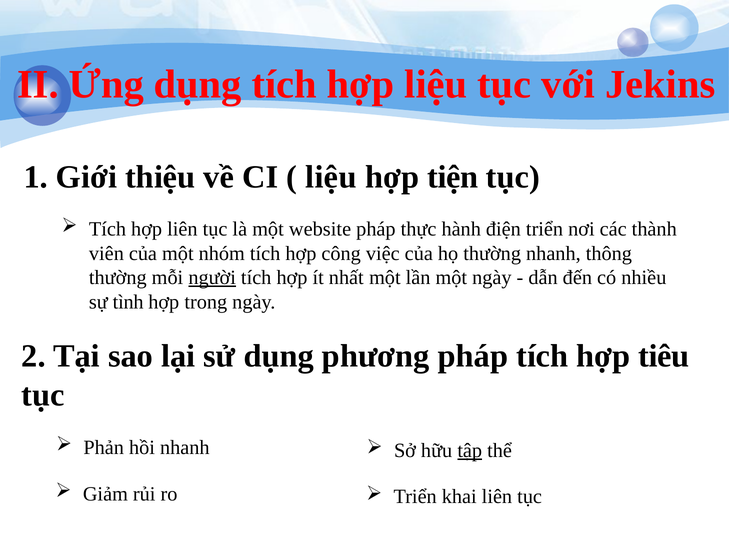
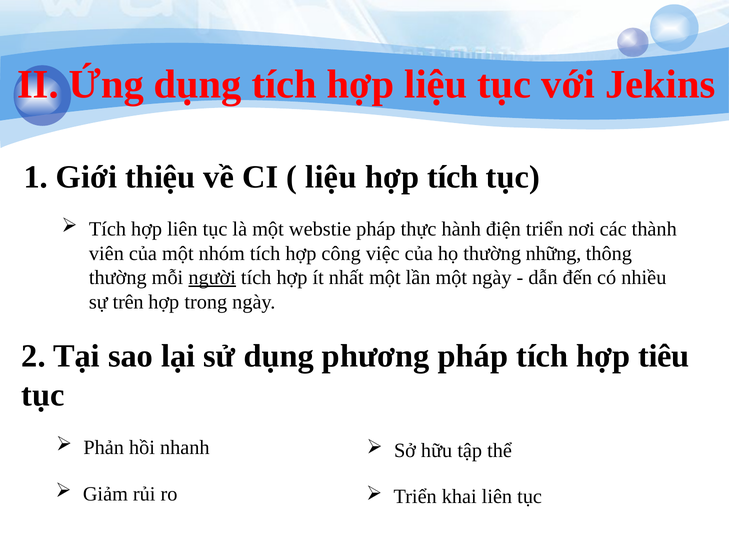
hợp tiện: tiện -> tích
website: website -> webstie
thường nhanh: nhanh -> những
tình: tình -> trên
tập underline: present -> none
